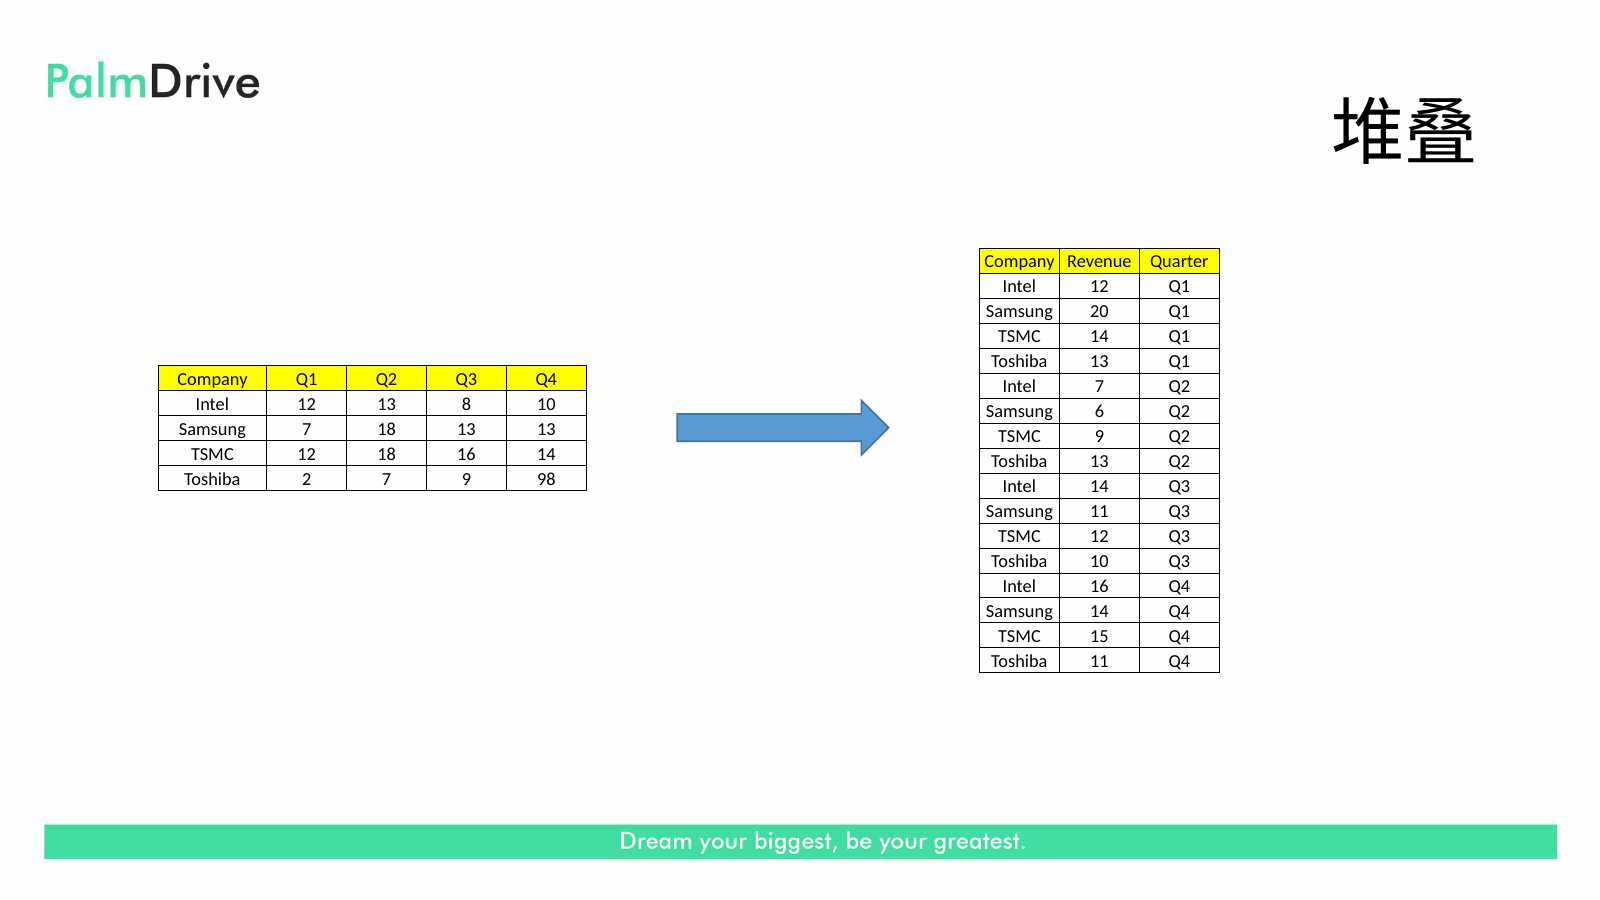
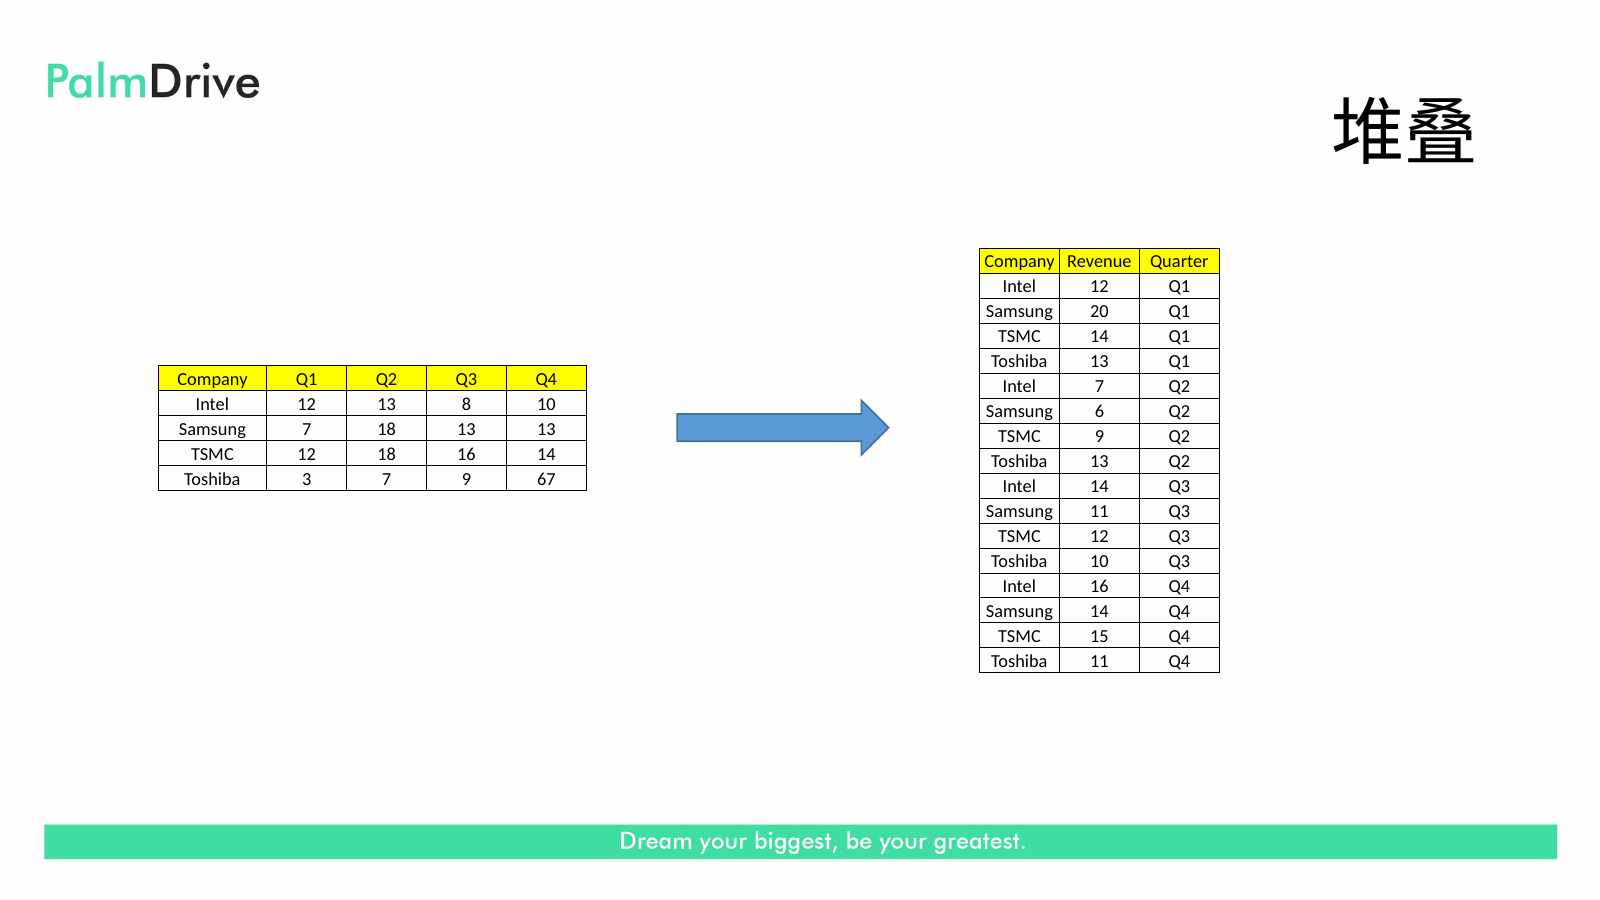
2: 2 -> 3
98: 98 -> 67
